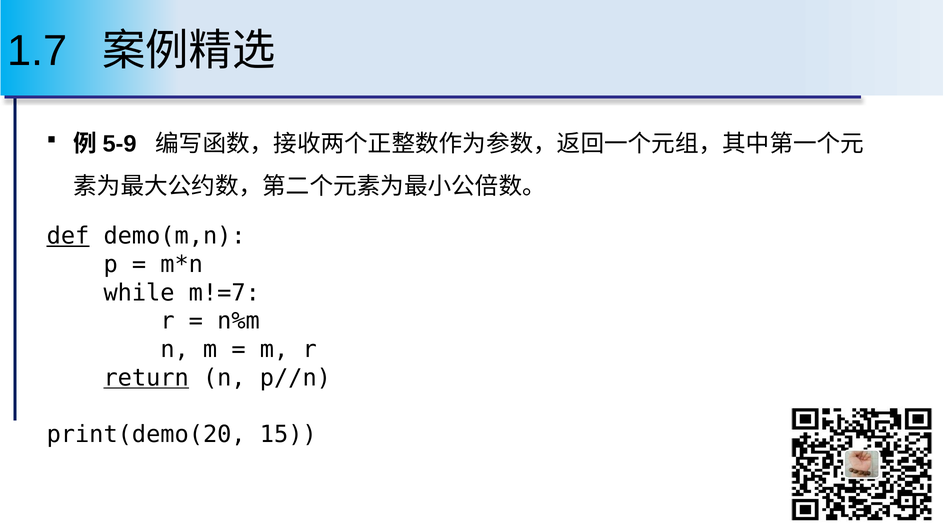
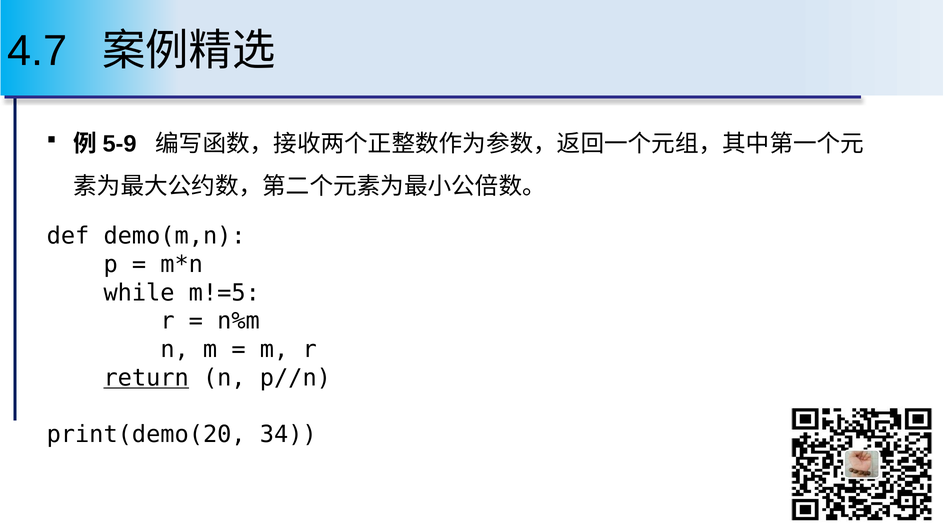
1.7: 1.7 -> 4.7
def underline: present -> none
m!=7: m!=7 -> m!=5
15: 15 -> 34
